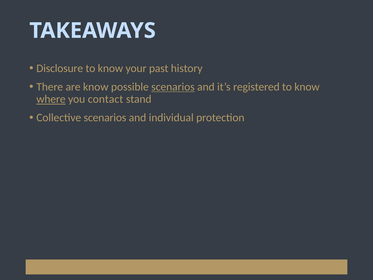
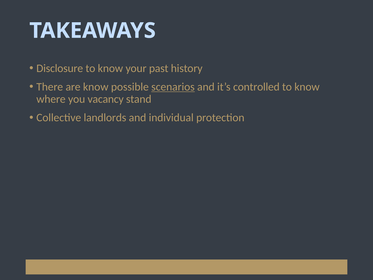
registered: registered -> controlled
where underline: present -> none
contact: contact -> vacancy
Collective scenarios: scenarios -> landlords
